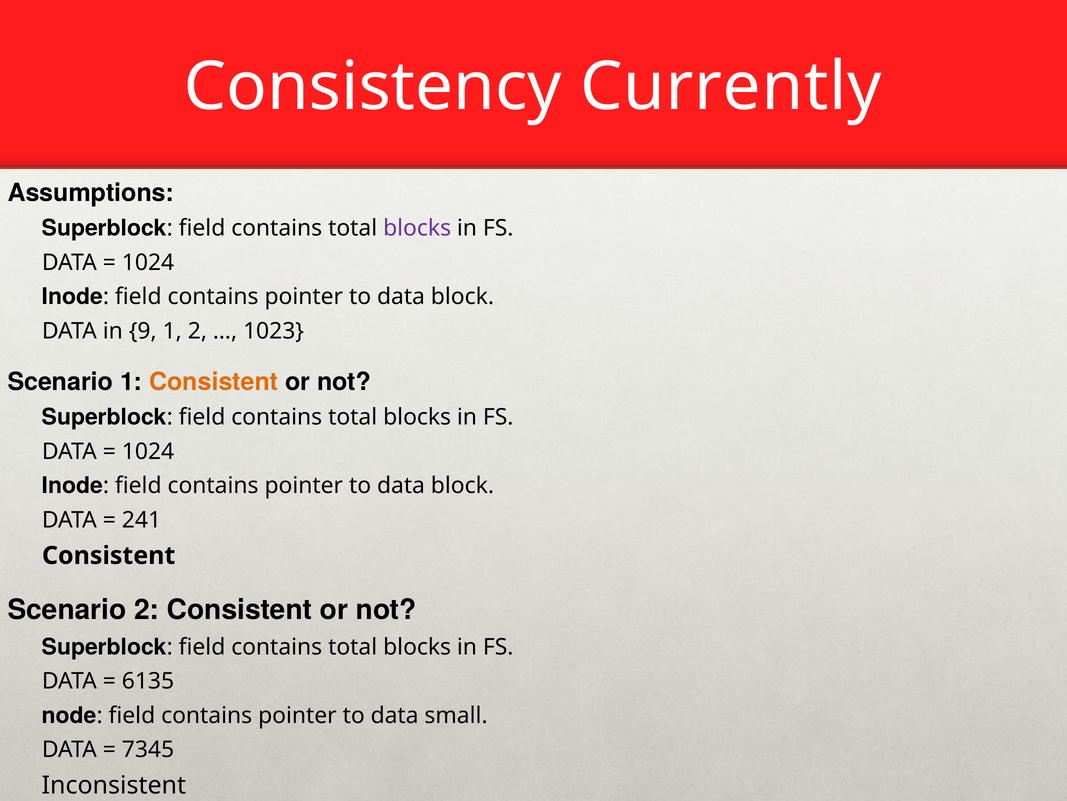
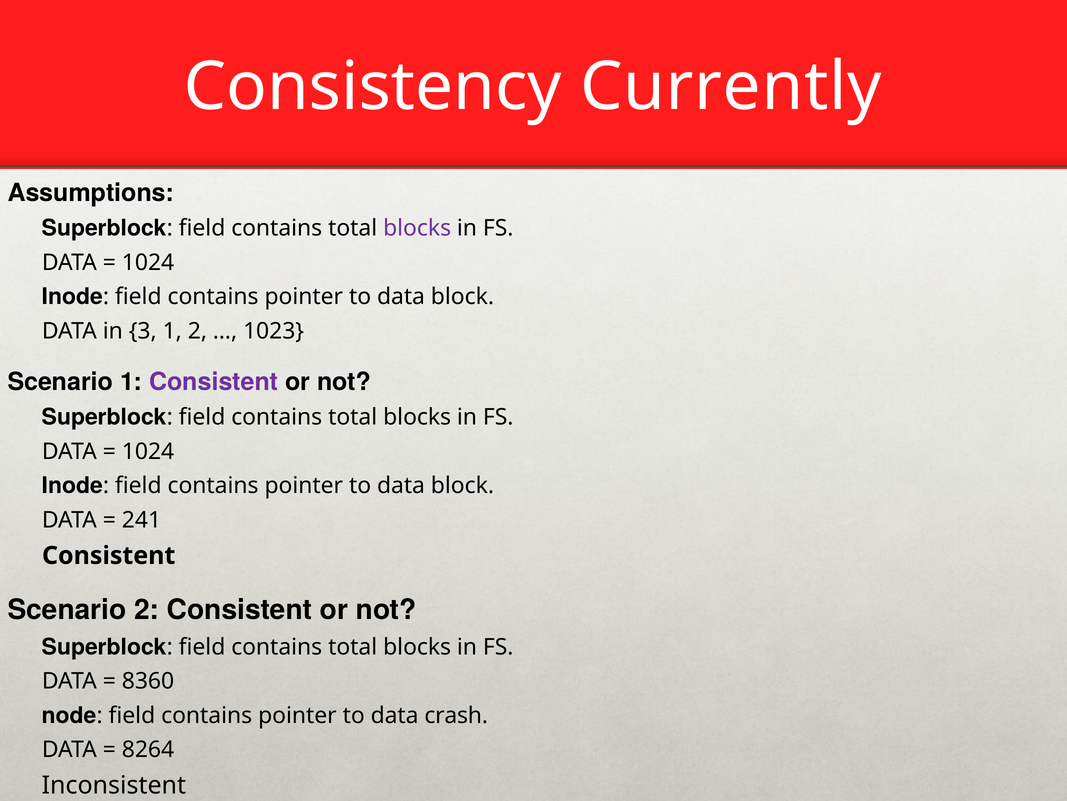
9: 9 -> 3
Consistent at (214, 382) colour: orange -> purple
6135: 6135 -> 8360
small: small -> crash
7345: 7345 -> 8264
